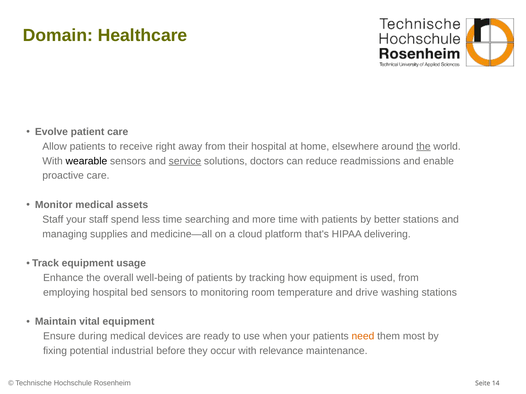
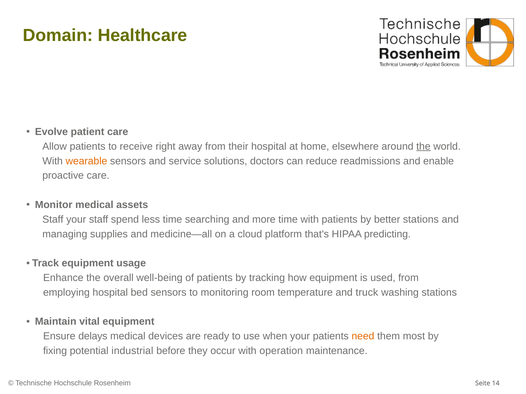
wearable colour: black -> orange
service underline: present -> none
delivering: delivering -> predicting
drive: drive -> truck
during: during -> delays
relevance: relevance -> operation
